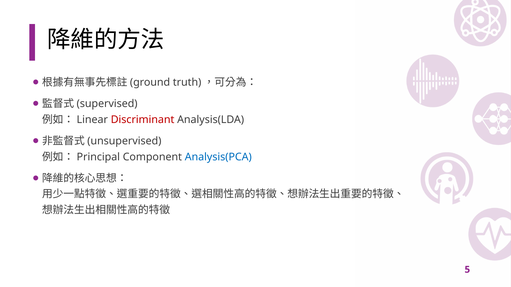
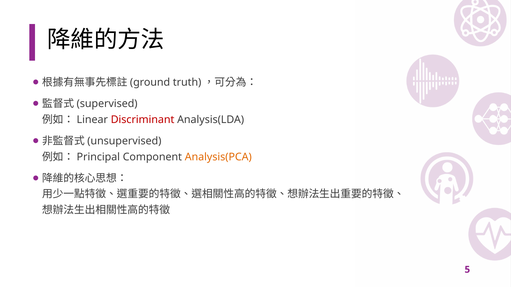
Analysis(PCA colour: blue -> orange
